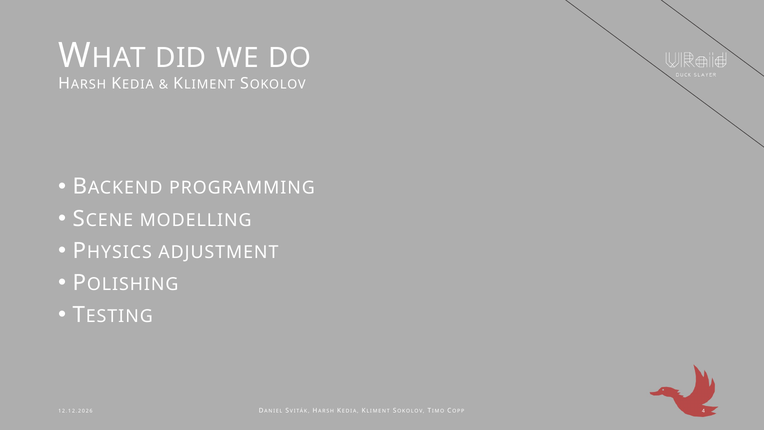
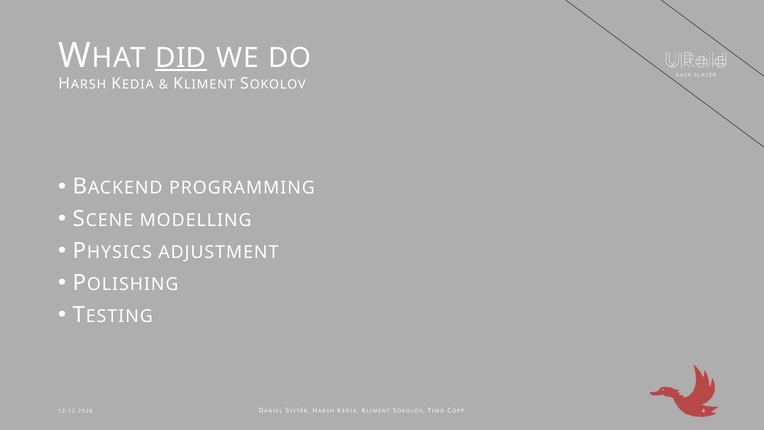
DID underline: none -> present
